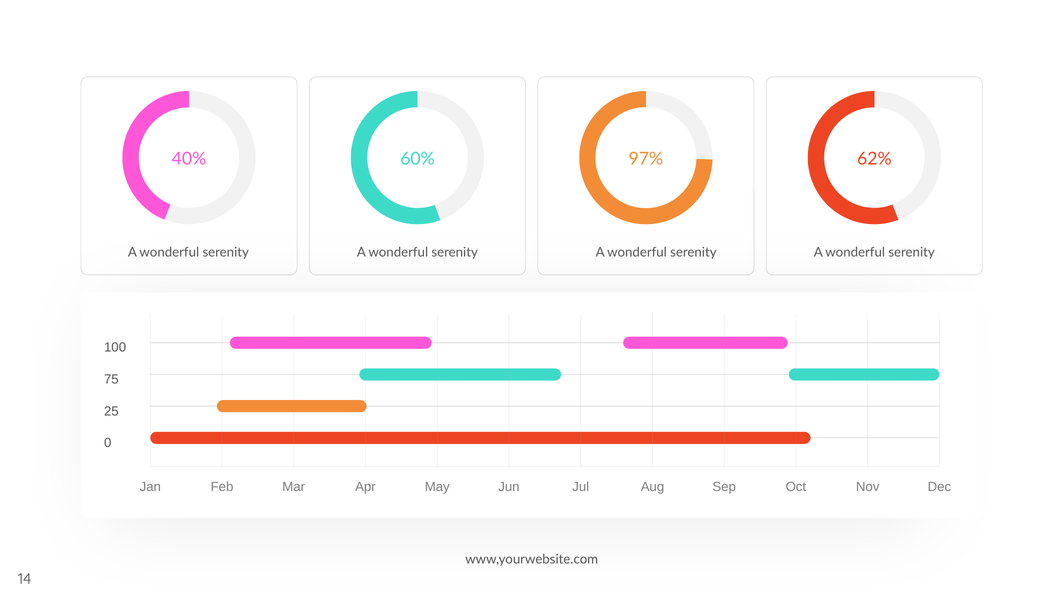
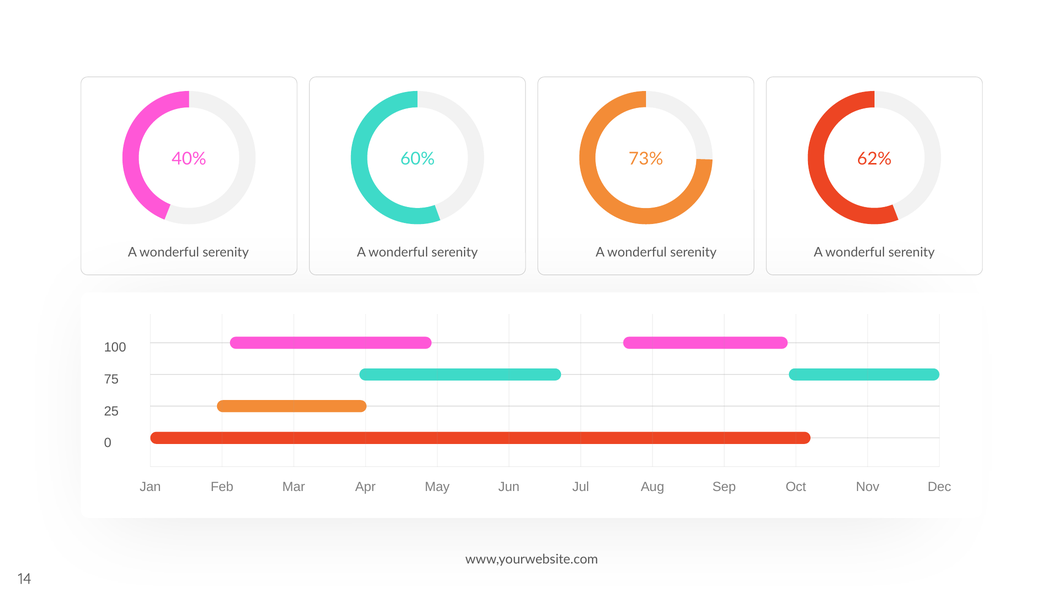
97%: 97% -> 73%
